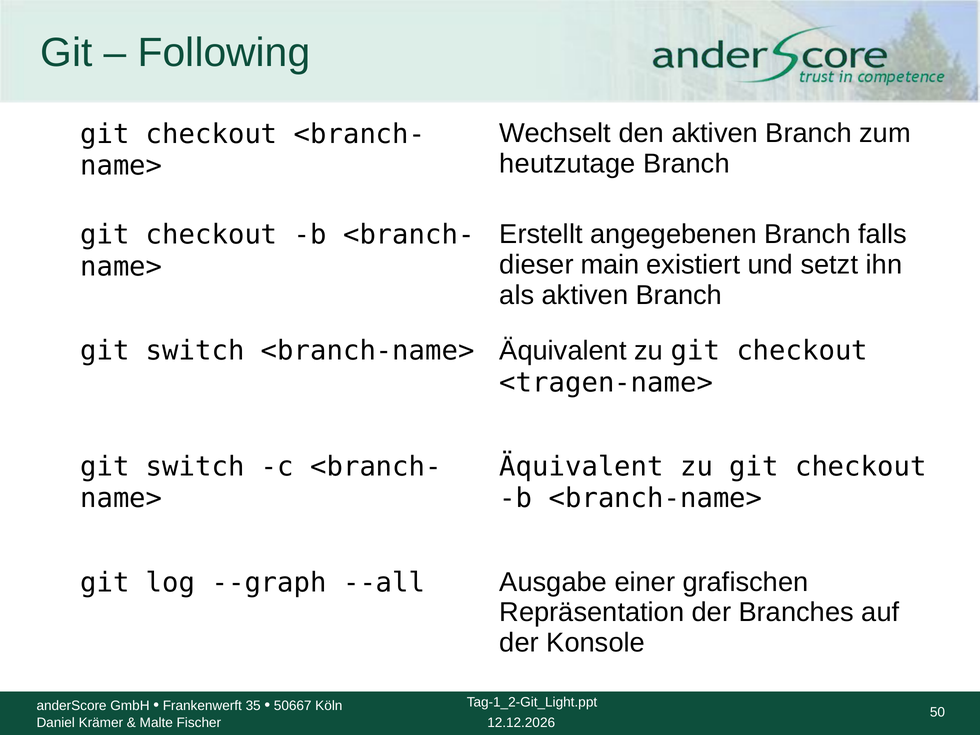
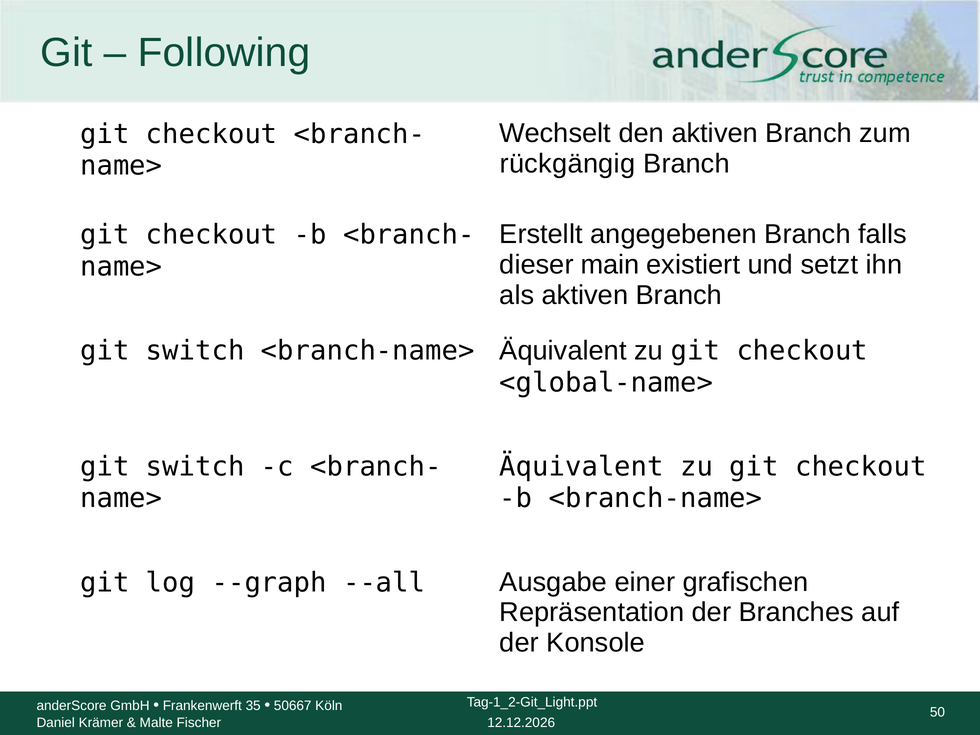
heutzutage: heutzutage -> rückgängig
<tragen-name>: <tragen-name> -> <global-name>
